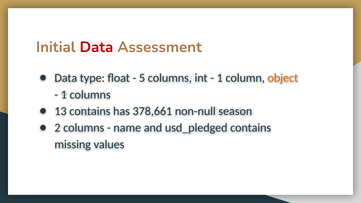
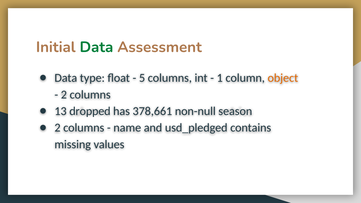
Data at (96, 47) colour: red -> green
1 at (64, 95): 1 -> 2
13 contains: contains -> dropped
